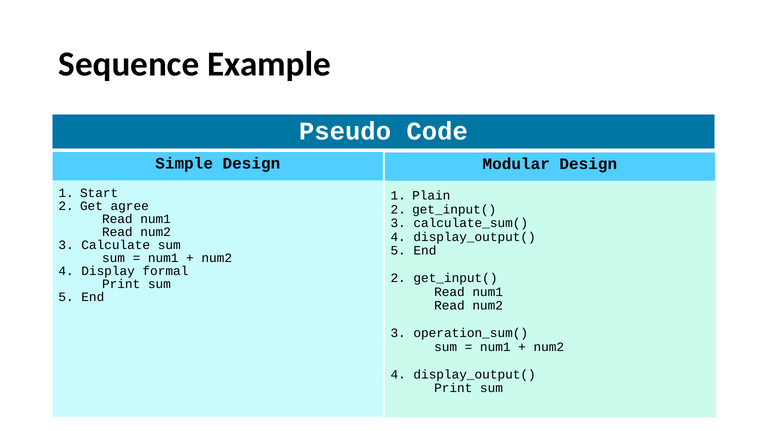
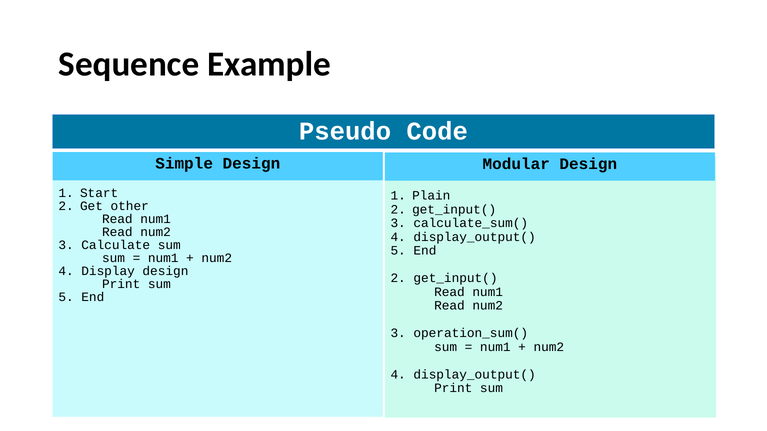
agree: agree -> other
Display formal: formal -> design
